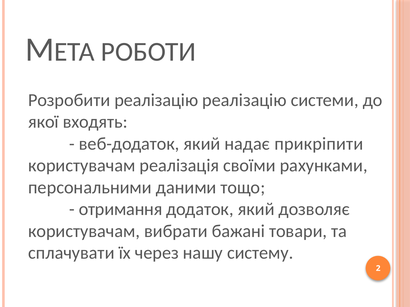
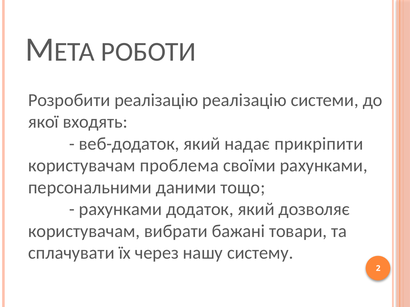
реалізація: реалізація -> проблема
отримання at (121, 210): отримання -> рахунками
